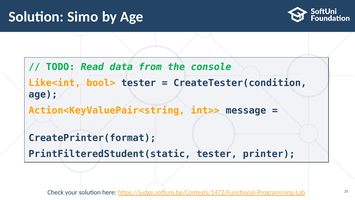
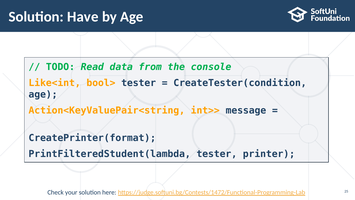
Simo: Simo -> Have
PrintFilteredStudent(static: PrintFilteredStudent(static -> PrintFilteredStudent(lambda
